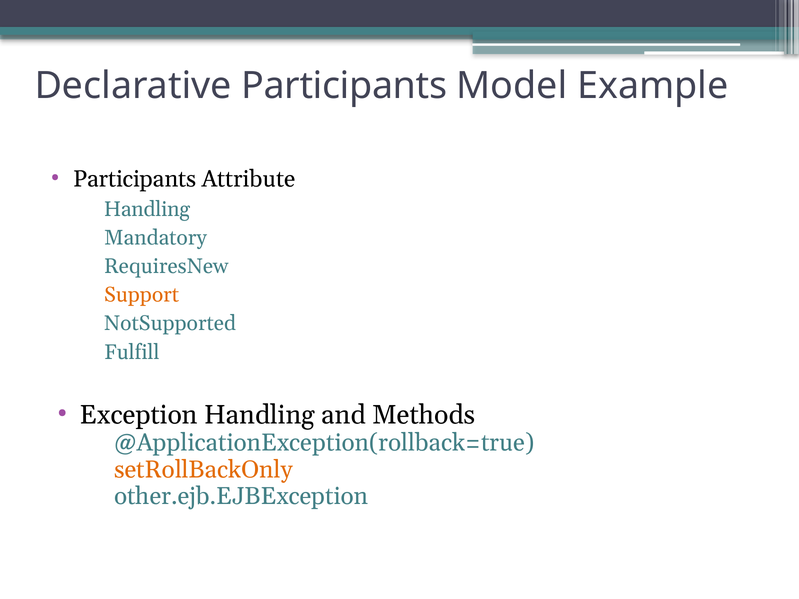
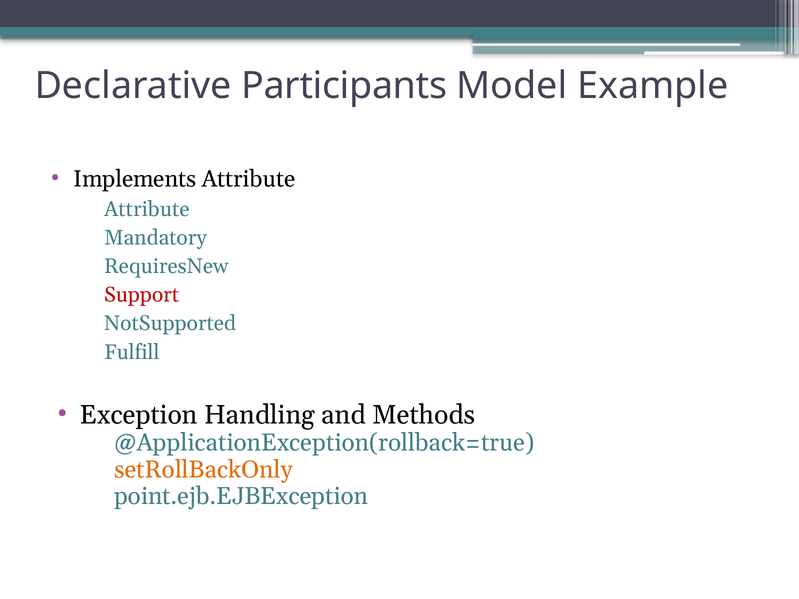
Participants at (135, 179): Participants -> Implements
Handling at (147, 209): Handling -> Attribute
Support colour: orange -> red
other.ejb.EJBException: other.ejb.EJBException -> point.ejb.EJBException
